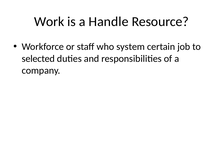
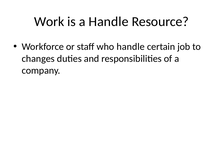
who system: system -> handle
selected: selected -> changes
